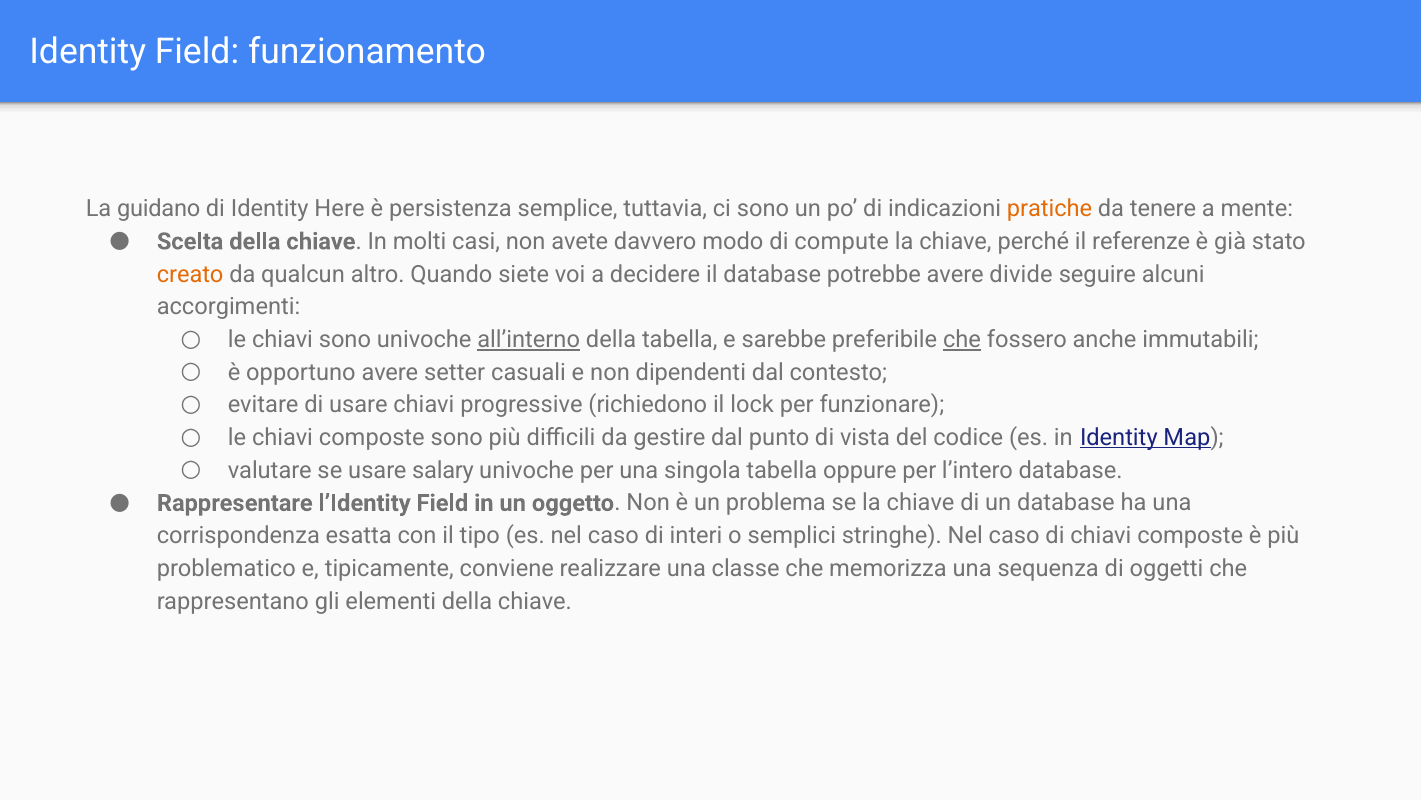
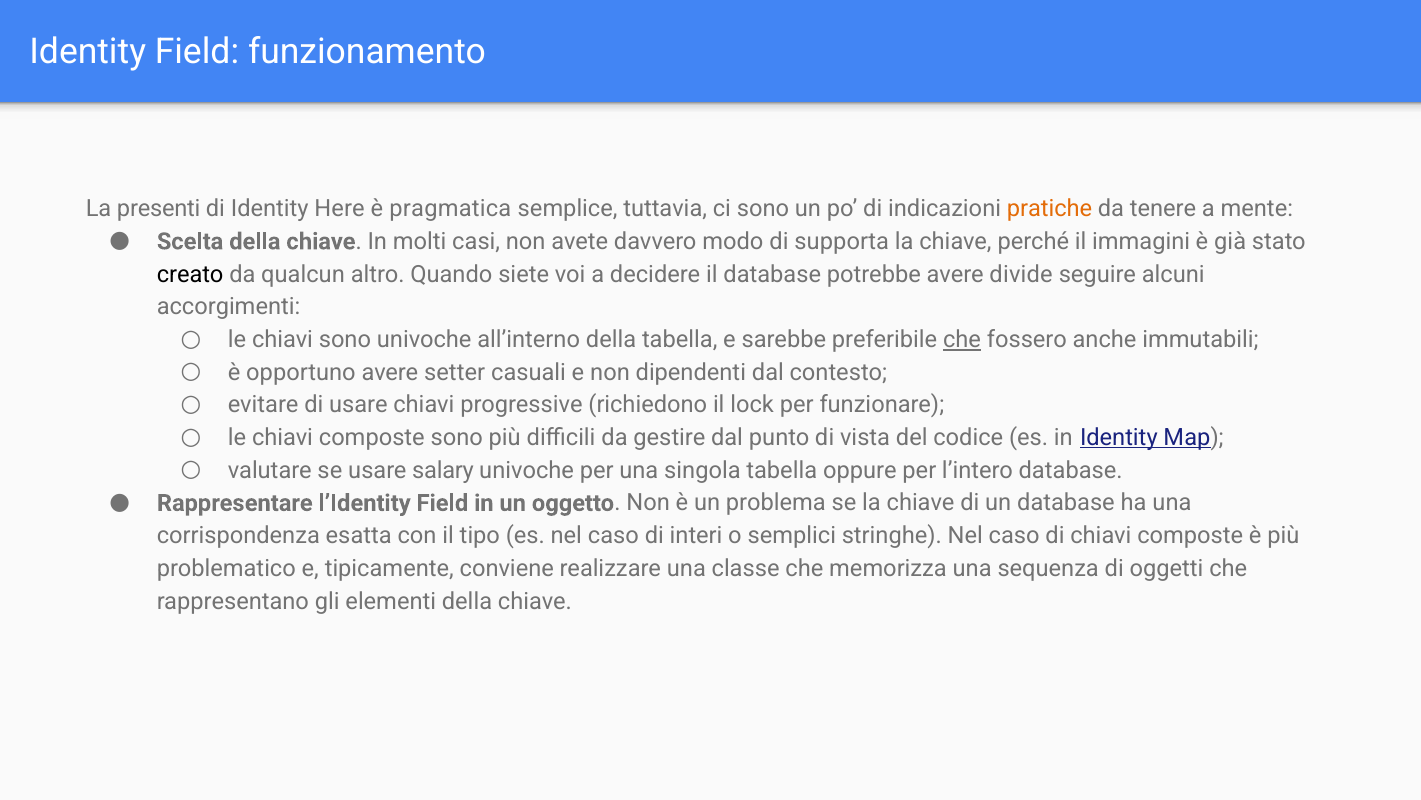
guidano: guidano -> presenti
persistenza: persistenza -> pragmatica
compute: compute -> supporta
referenze: referenze -> immagini
creato colour: orange -> black
all’interno underline: present -> none
